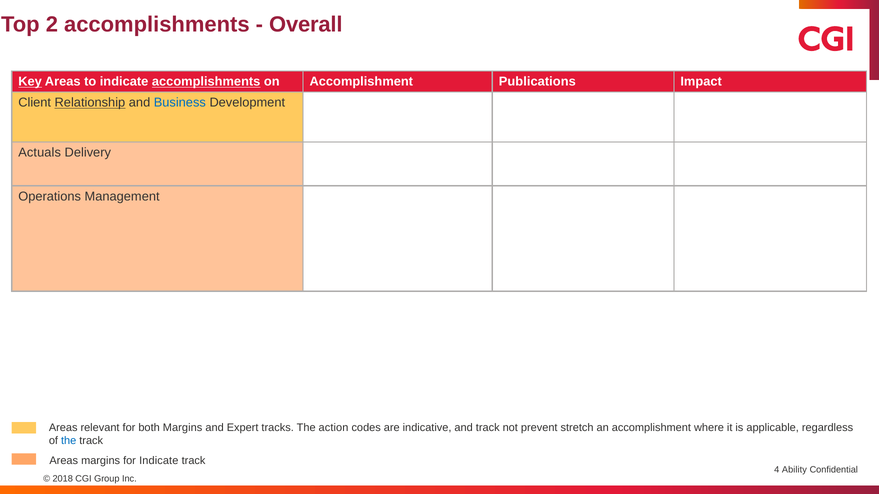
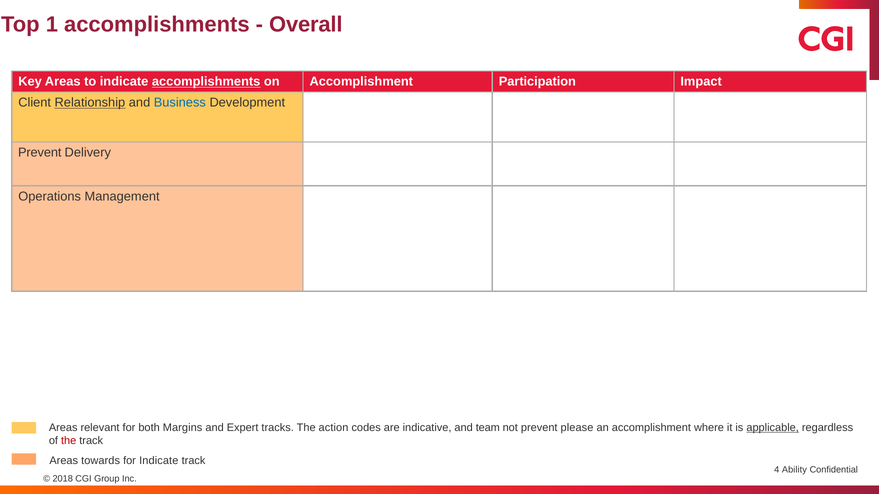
2: 2 -> 1
Key underline: present -> none
Publications: Publications -> Participation
Actuals at (40, 153): Actuals -> Prevent
and track: track -> team
stretch: stretch -> please
applicable underline: none -> present
the at (69, 441) colour: blue -> red
Areas margins: margins -> towards
